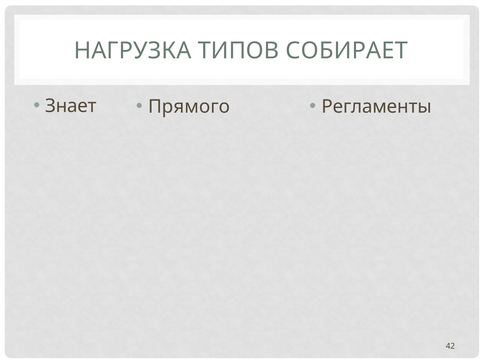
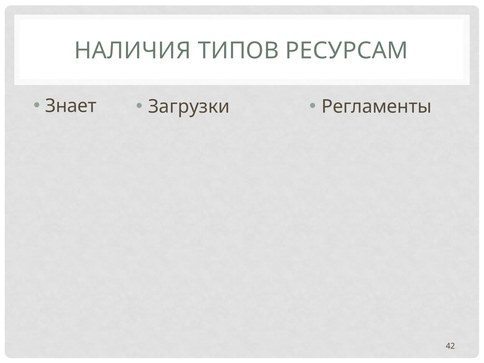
НАГРУЗКА: НАГРУЗКА -> НАЛИЧИЯ
СОБИРАЕТ: СОБИРАЕТ -> РЕСУРСАМ
Прямого: Прямого -> Загрузки
